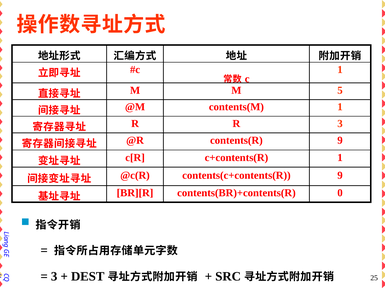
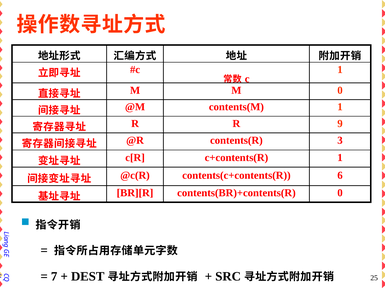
M 5: 5 -> 0
R 3: 3 -> 9
contents(R 9: 9 -> 3
contents(c+contents(R 9: 9 -> 6
3 at (54, 277): 3 -> 7
